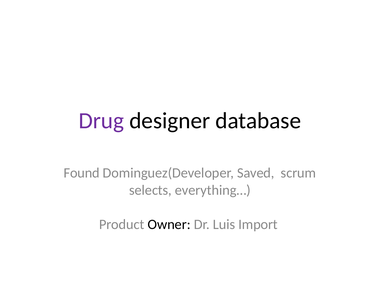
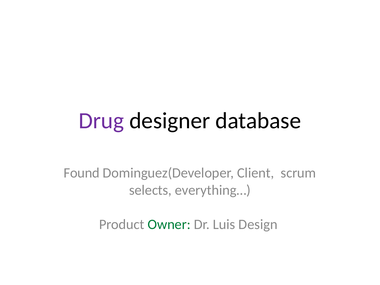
Saved: Saved -> Client
Owner colour: black -> green
Import: Import -> Design
